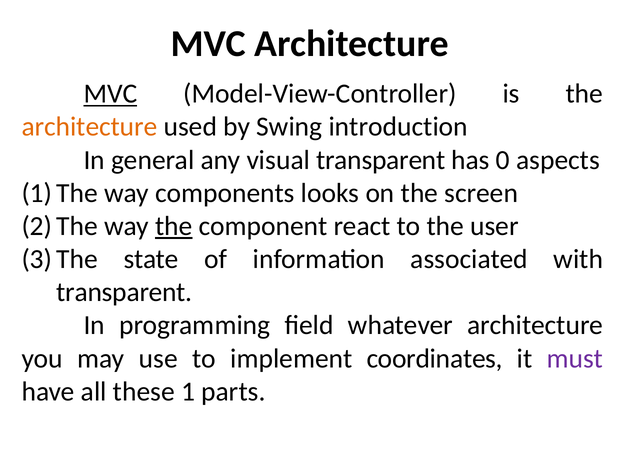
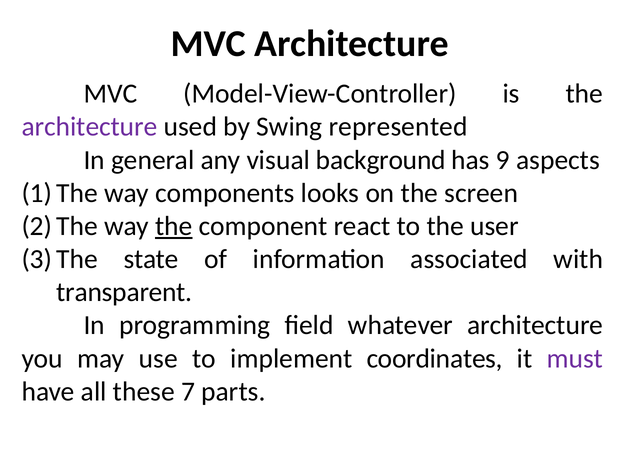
MVC at (110, 94) underline: present -> none
architecture at (90, 127) colour: orange -> purple
introduction: introduction -> represented
visual transparent: transparent -> background
0: 0 -> 9
1: 1 -> 7
